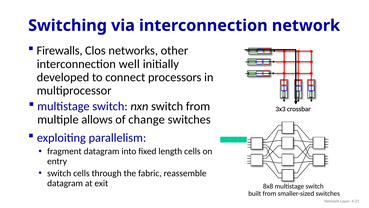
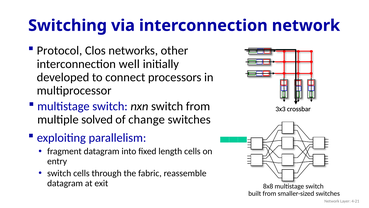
Firewalls: Firewalls -> Protocol
allows: allows -> solved
